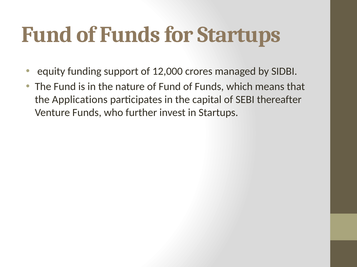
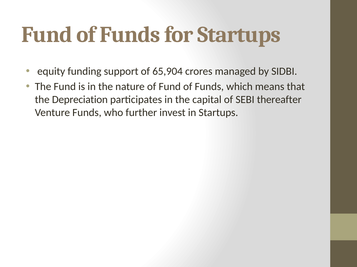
12,000: 12,000 -> 65,904
Applications: Applications -> Depreciation
